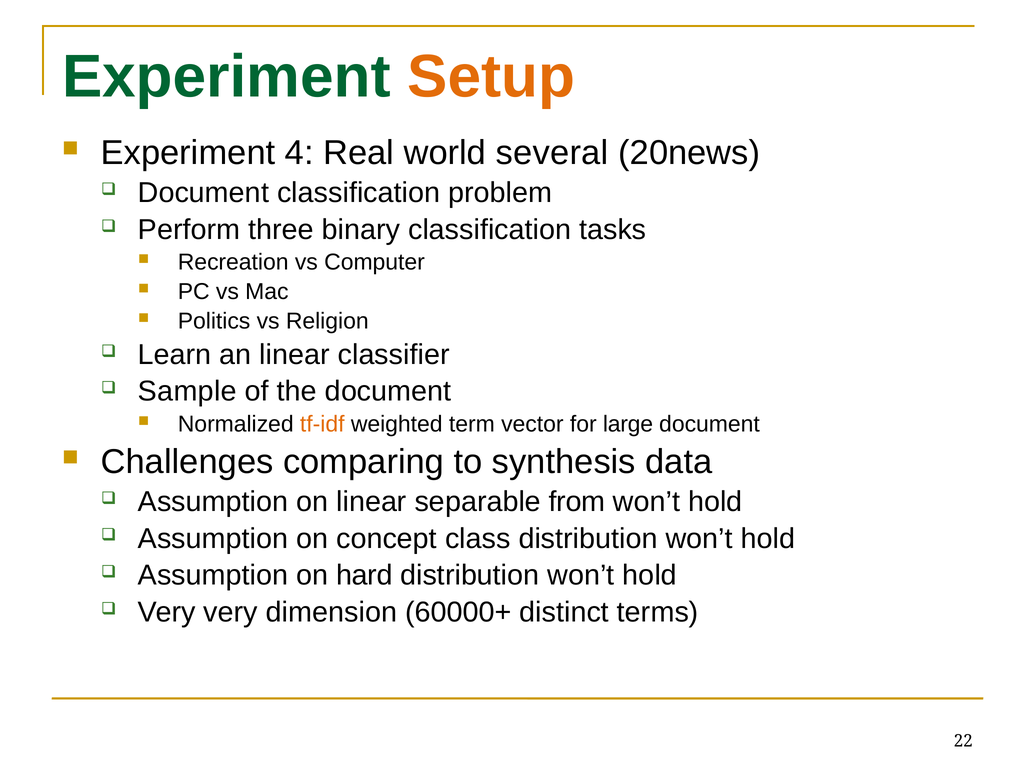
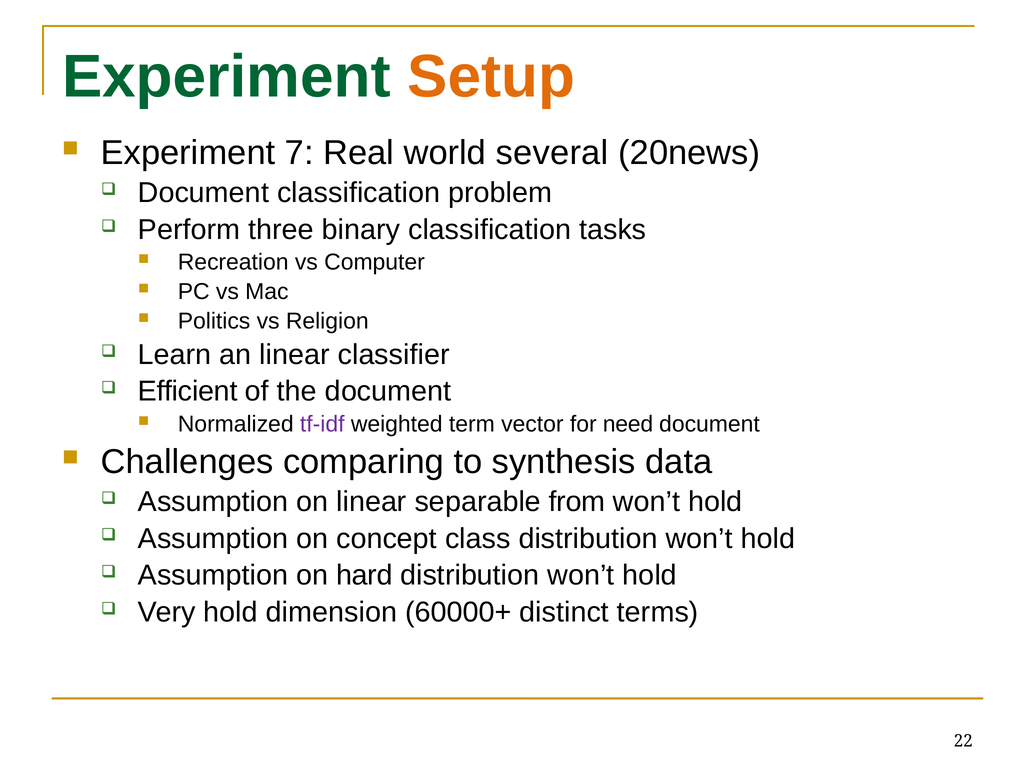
4: 4 -> 7
Sample: Sample -> Efficient
tf-idf colour: orange -> purple
large: large -> need
Very very: very -> hold
